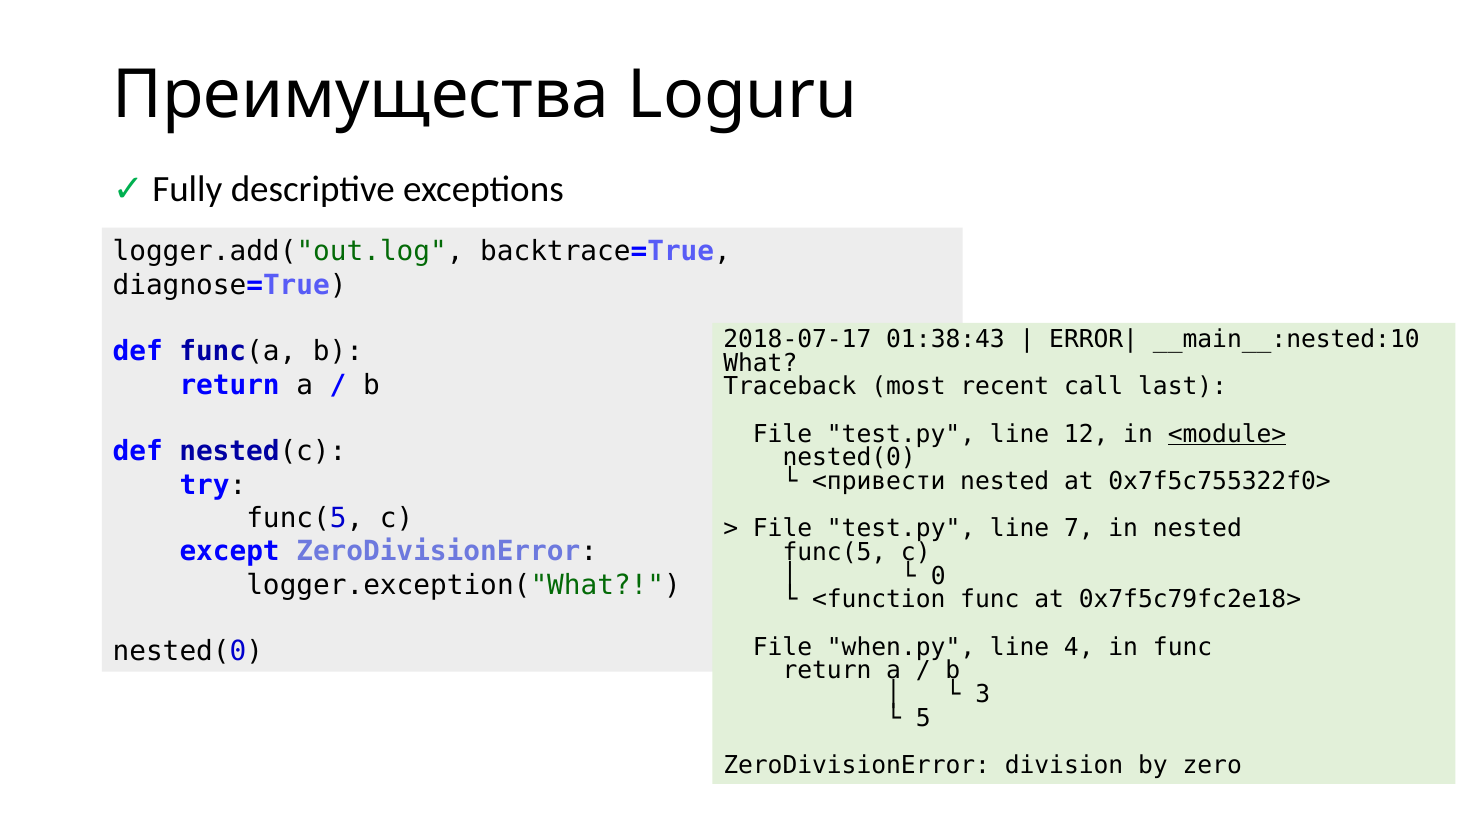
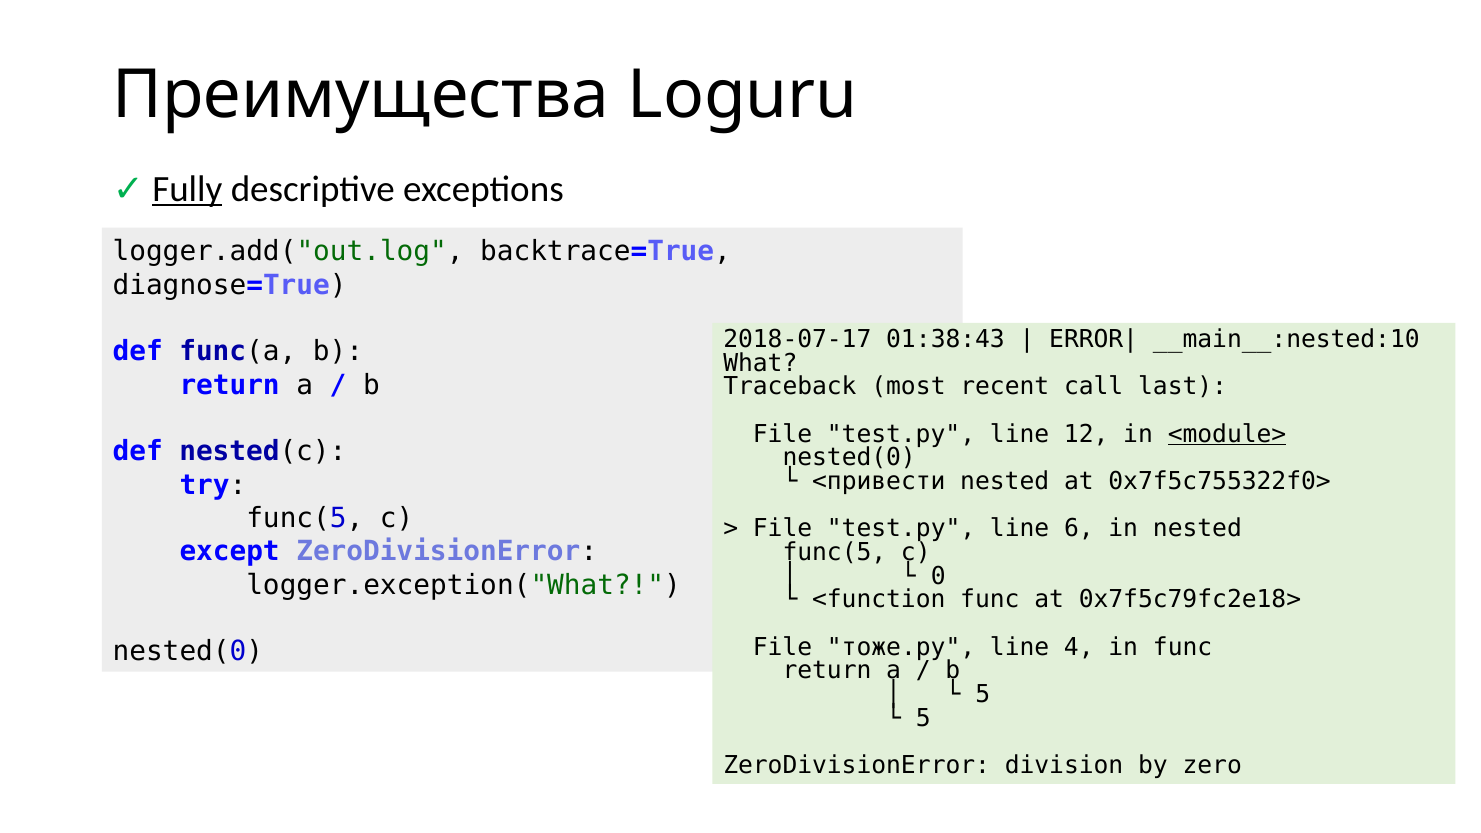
Fully underline: none -> present
7: 7 -> 6
when.py: when.py -> тоже.py
3 at (983, 695): 3 -> 5
